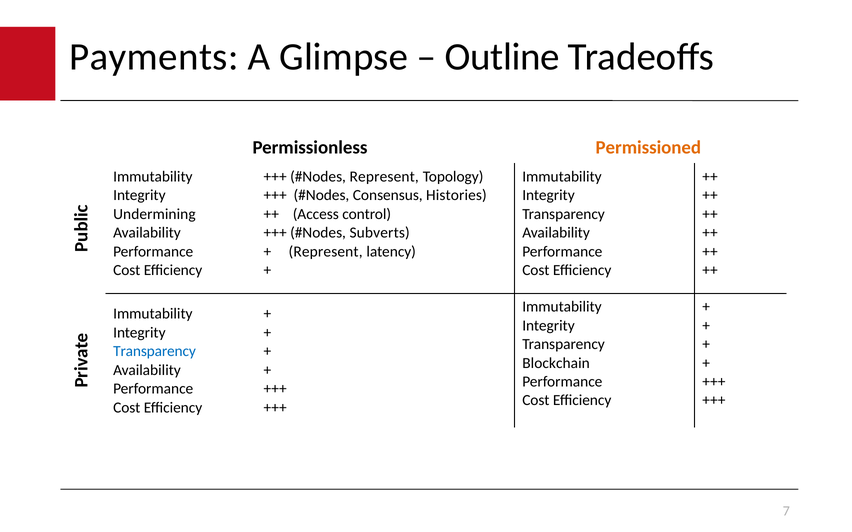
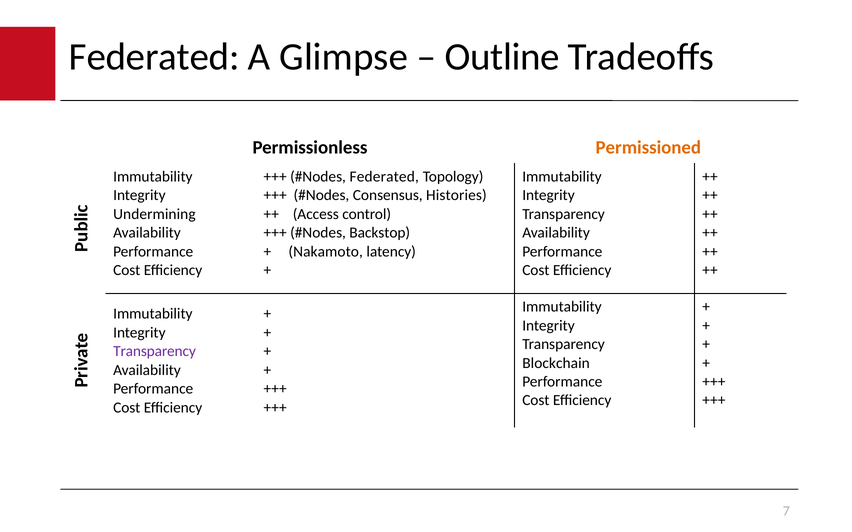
Payments at (154, 57): Payments -> Federated
Represent at (384, 177): Represent -> Federated
Subverts: Subverts -> Backstop
Represent at (326, 252): Represent -> Nakamoto
Transparency at (155, 352) colour: blue -> purple
